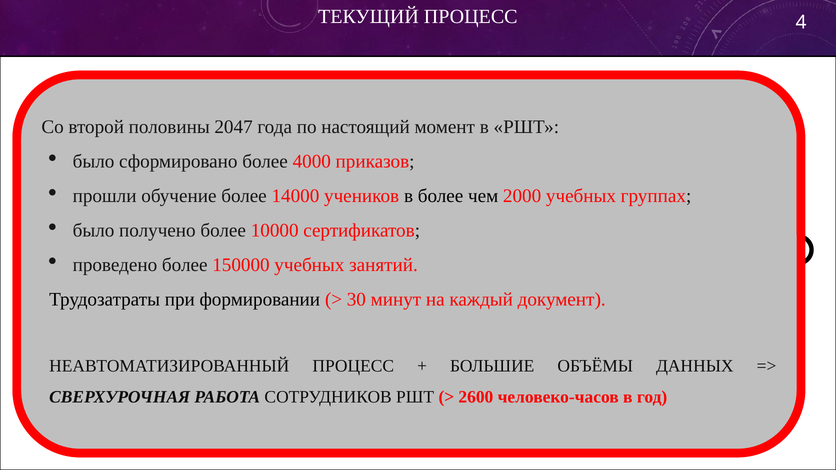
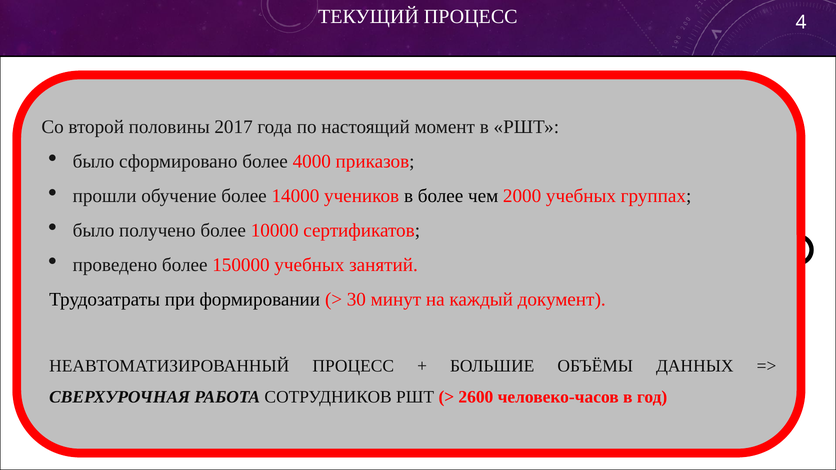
2047: 2047 -> 2017
